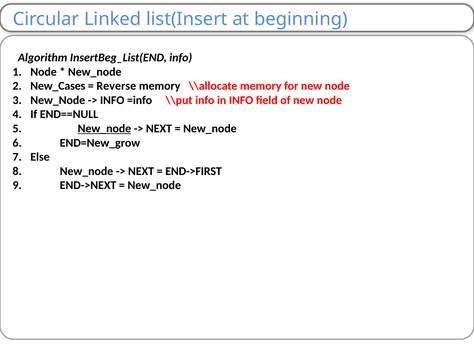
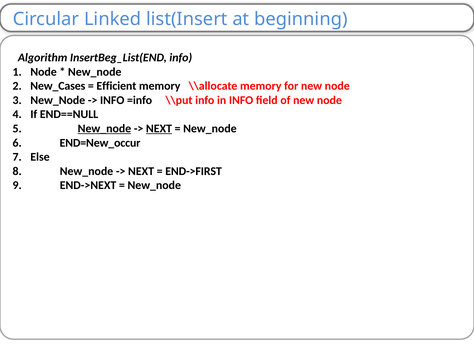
Reverse: Reverse -> Efficient
NEXT at (159, 129) underline: none -> present
END=New_grow: END=New_grow -> END=New_occur
